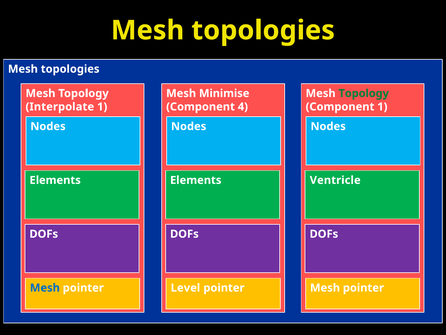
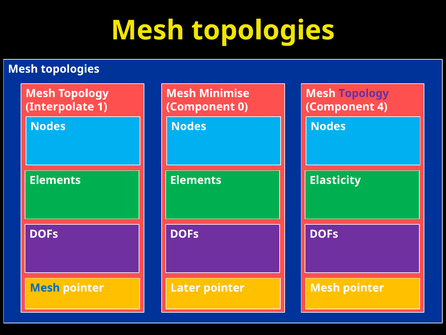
Topology at (364, 93) colour: green -> purple
4: 4 -> 0
Component 1: 1 -> 4
Ventricle: Ventricle -> Elasticity
Level: Level -> Later
